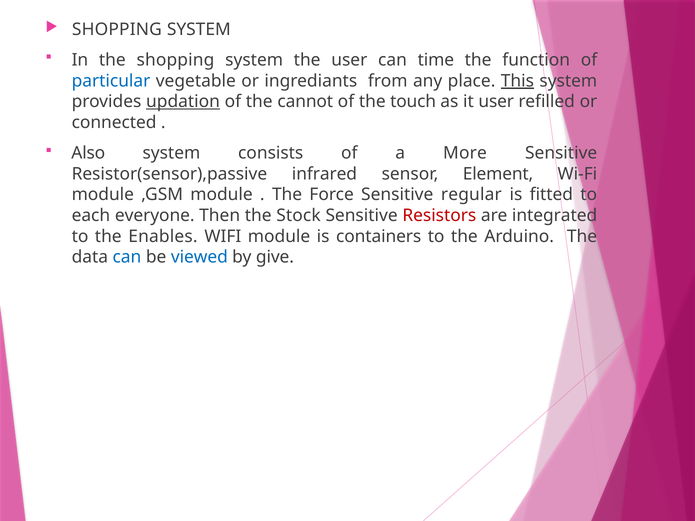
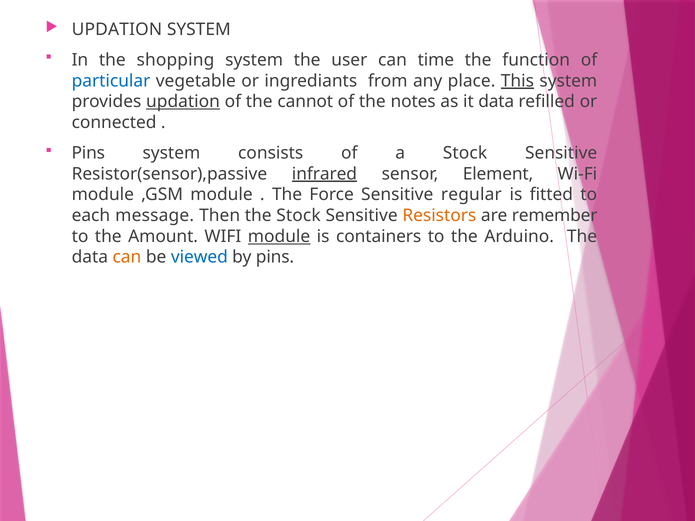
SHOPPING at (117, 29): SHOPPING -> UPDATION
touch: touch -> notes
it user: user -> data
Also at (88, 153): Also -> Pins
a More: More -> Stock
infrared underline: none -> present
everyone: everyone -> message
Resistors colour: red -> orange
integrated: integrated -> remember
Enables: Enables -> Amount
module at (279, 236) underline: none -> present
can at (127, 257) colour: blue -> orange
by give: give -> pins
